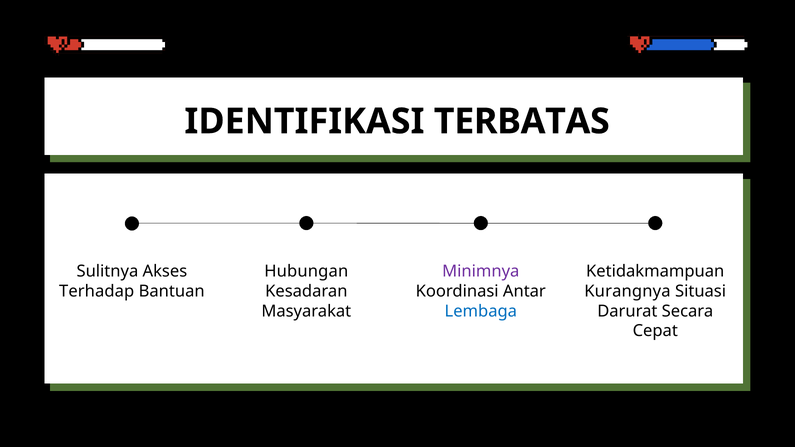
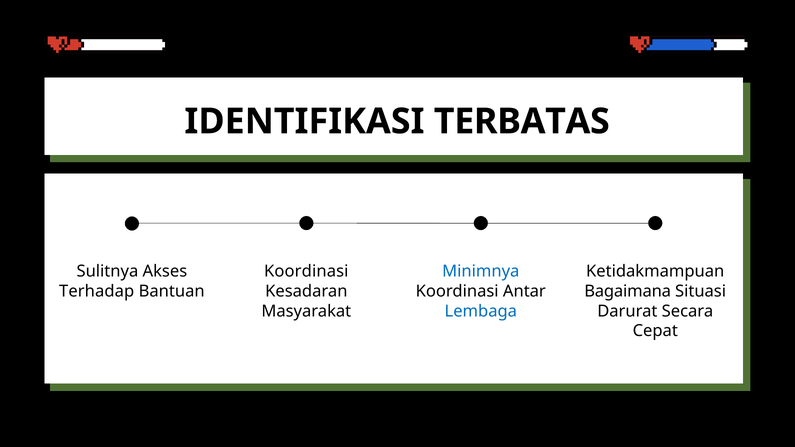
Hubungan at (306, 272): Hubungan -> Koordinasi
Minimnya colour: purple -> blue
Kurangnya: Kurangnya -> Bagaimana
